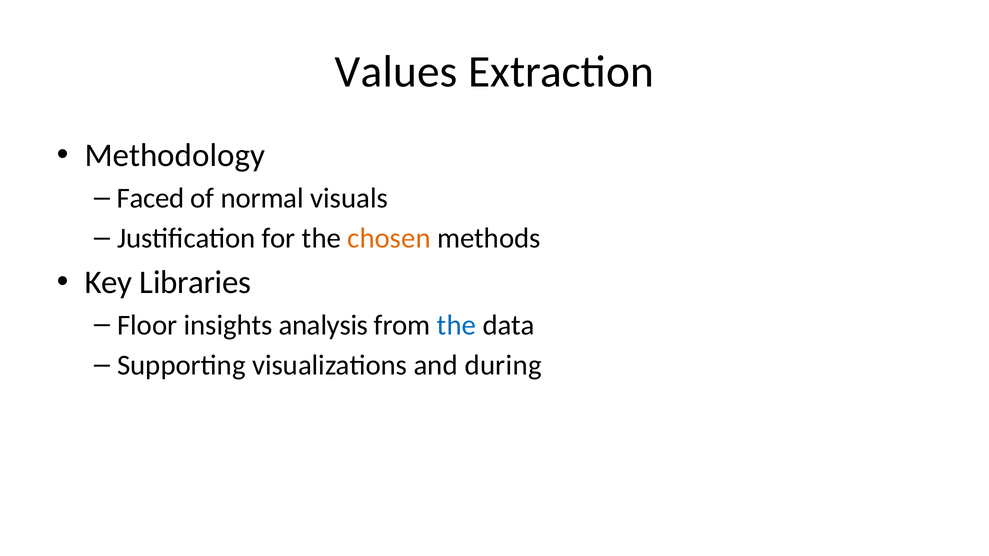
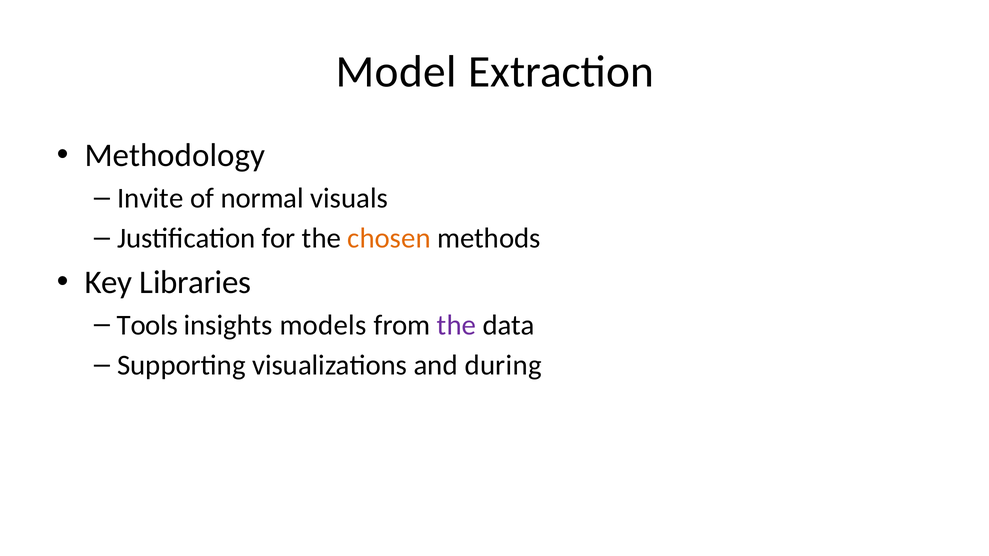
Values: Values -> Model
Faced: Faced -> Invite
Floor: Floor -> Tools
analysis: analysis -> models
the at (456, 325) colour: blue -> purple
